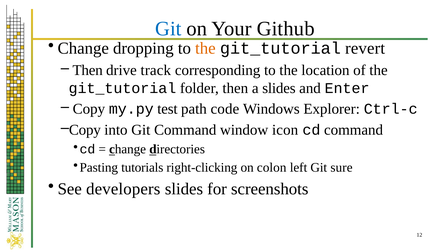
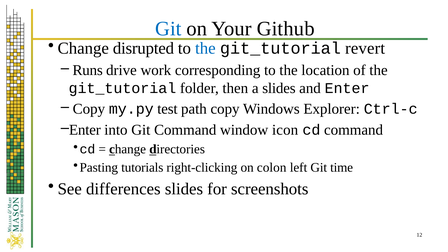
dropping: dropping -> disrupted
the at (205, 48) colour: orange -> blue
Then at (88, 70): Then -> Runs
track: track -> work
path code: code -> copy
Copy at (85, 130): Copy -> Enter
sure: sure -> time
developers: developers -> differences
